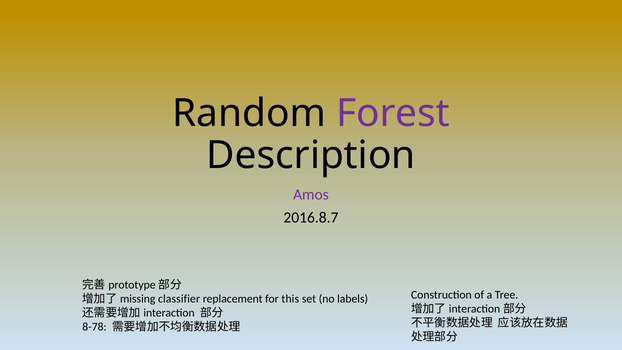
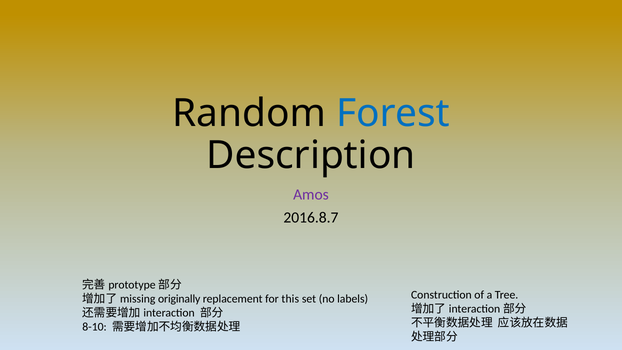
Forest colour: purple -> blue
classifier: classifier -> originally
8-78: 8-78 -> 8-10
